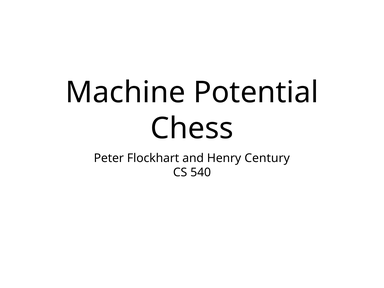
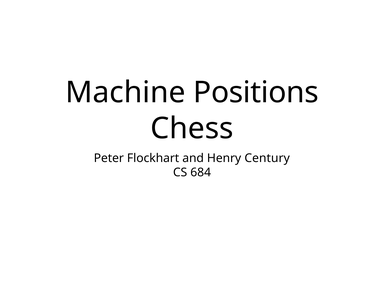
Potential: Potential -> Positions
540: 540 -> 684
